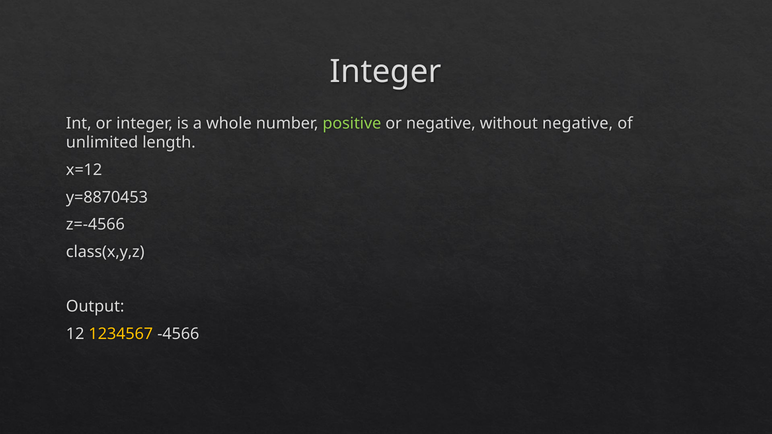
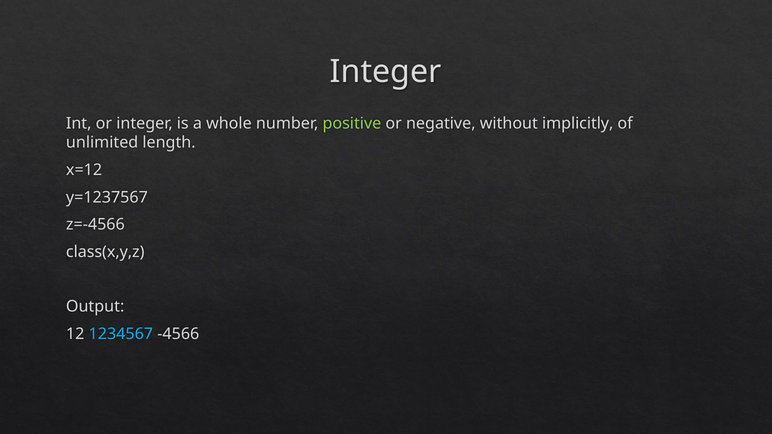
without negative: negative -> implicitly
y=8870453: y=8870453 -> y=1237567
1234567 colour: yellow -> light blue
